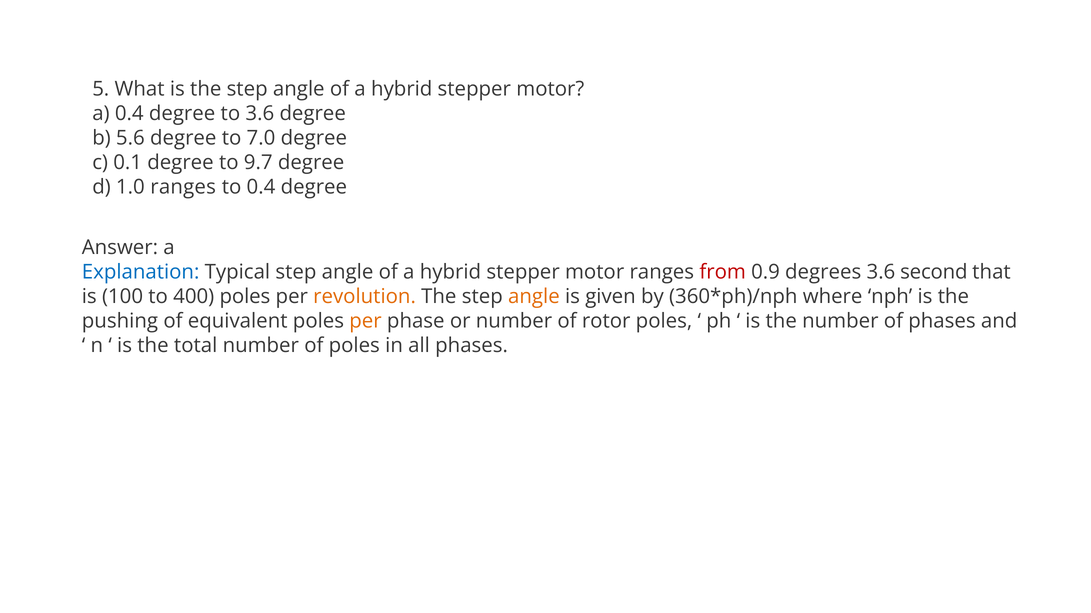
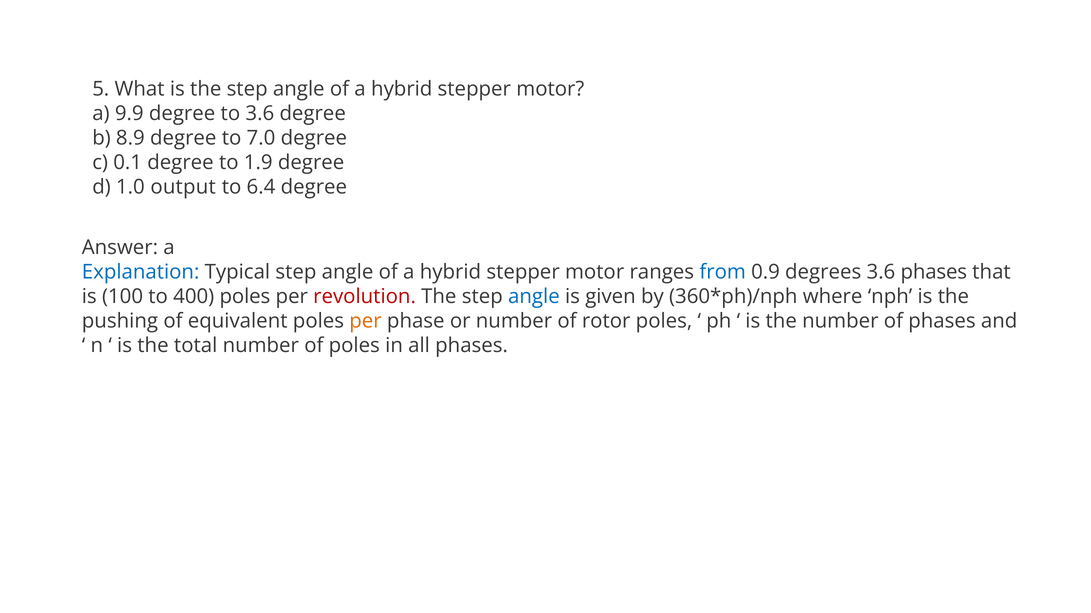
a 0.4: 0.4 -> 9.9
5.6: 5.6 -> 8.9
9.7: 9.7 -> 1.9
1.0 ranges: ranges -> output
to 0.4: 0.4 -> 6.4
from colour: red -> blue
3.6 second: second -> phases
revolution colour: orange -> red
angle at (534, 297) colour: orange -> blue
